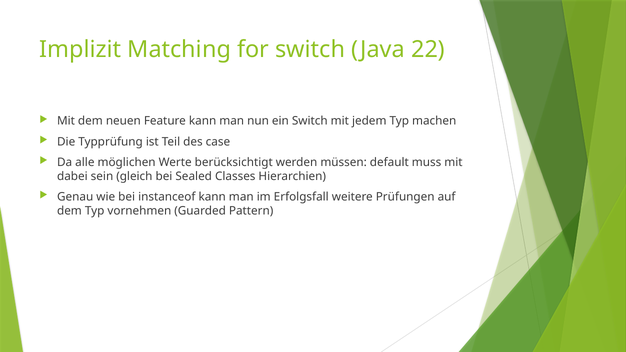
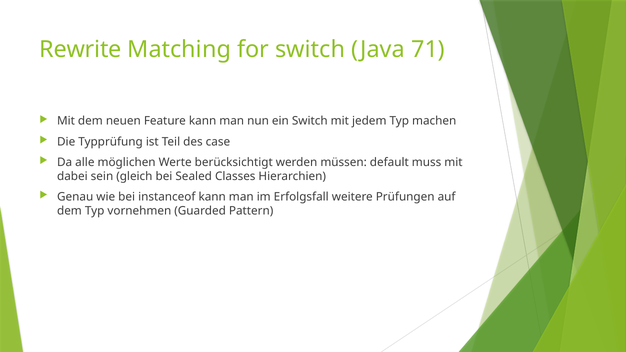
Implizit: Implizit -> Rewrite
22: 22 -> 71
